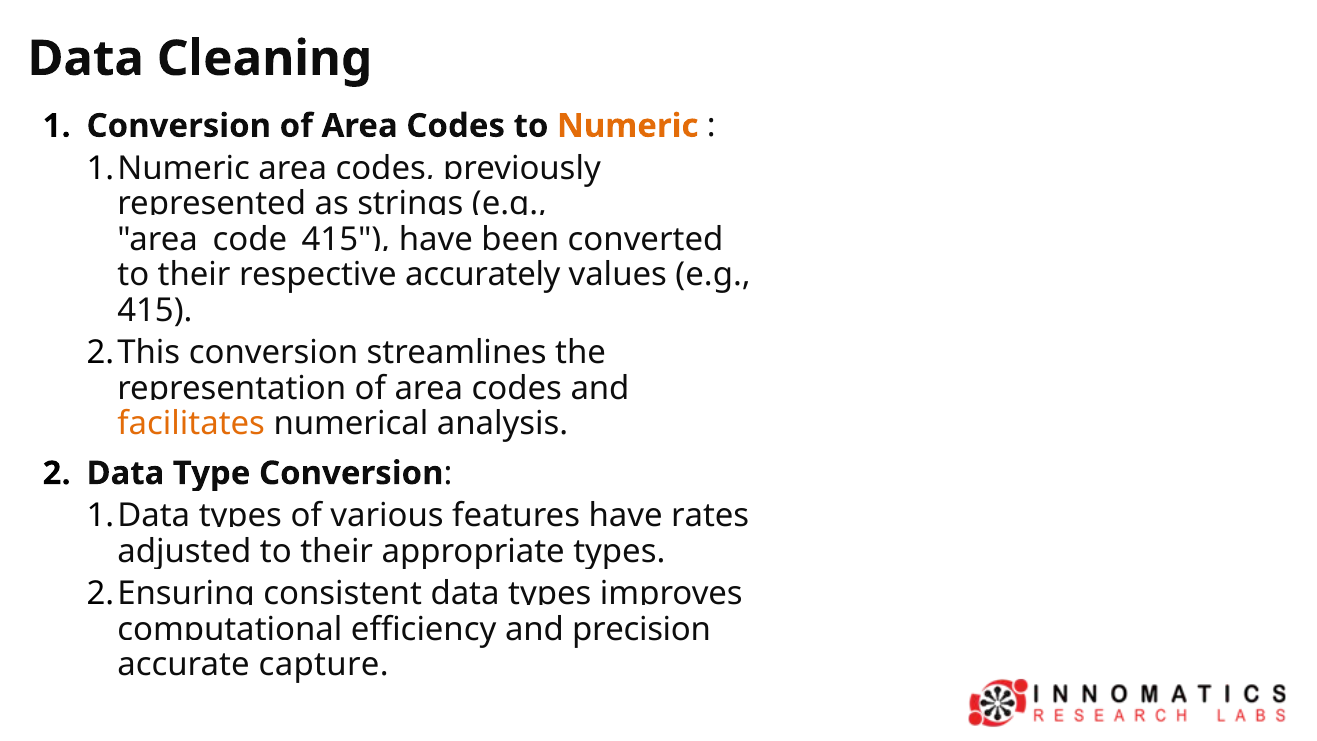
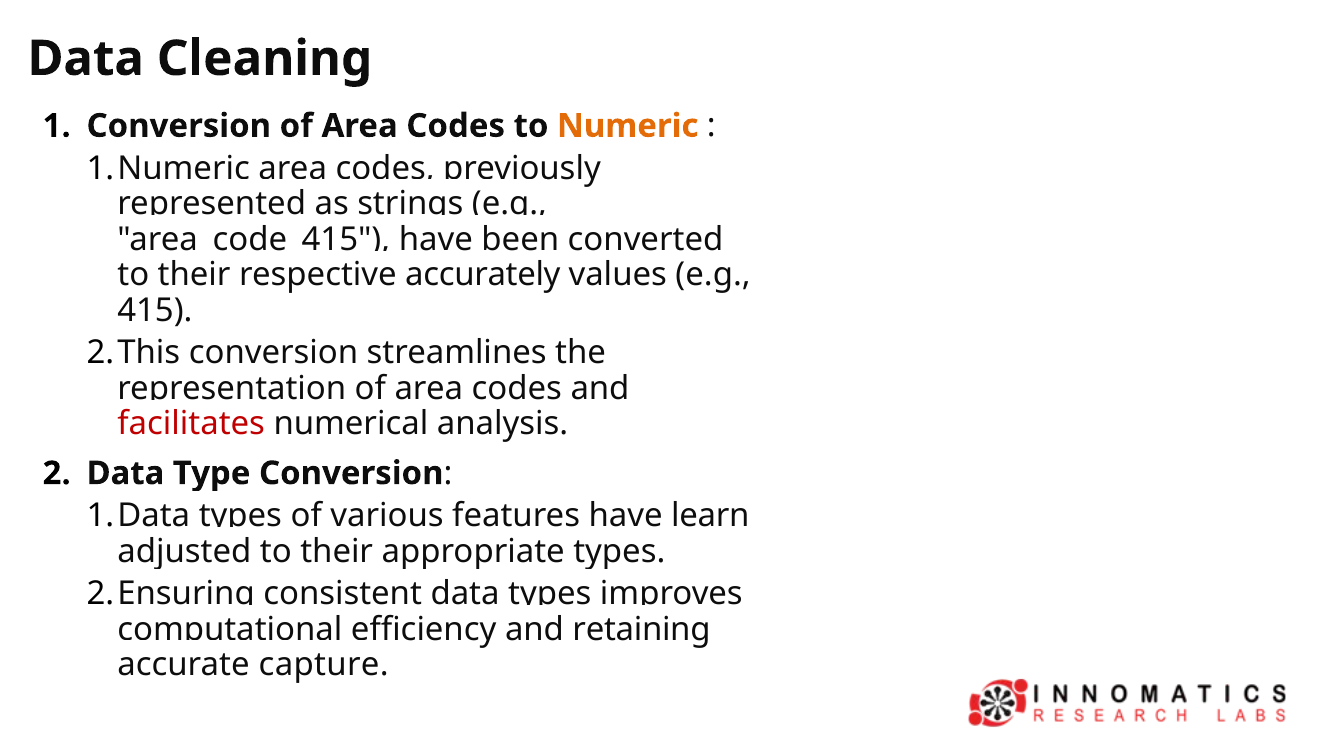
facilitates colour: orange -> red
rates: rates -> learn
precision: precision -> retaining
